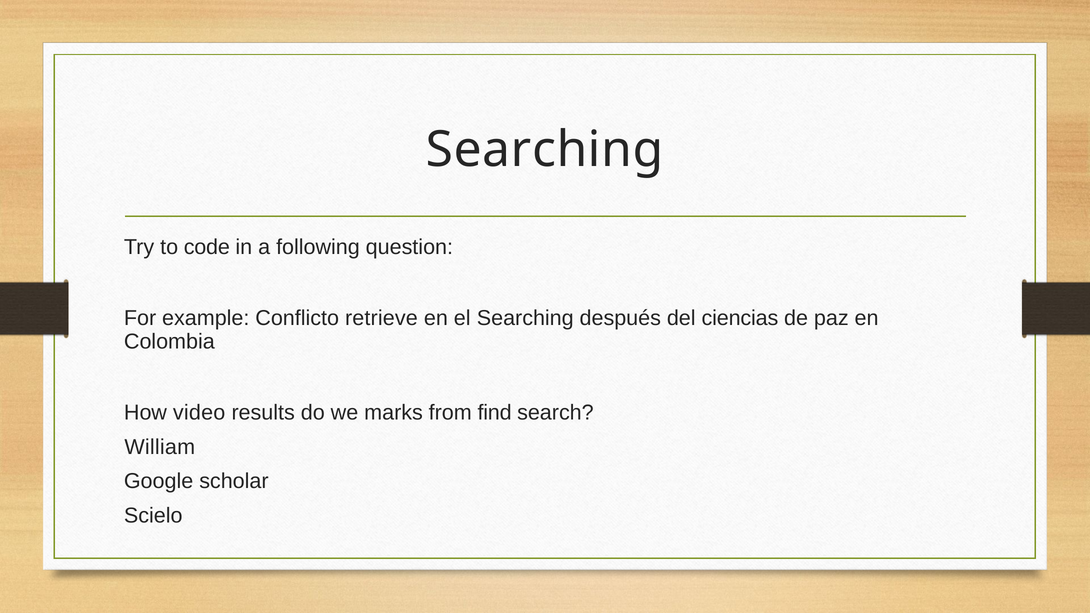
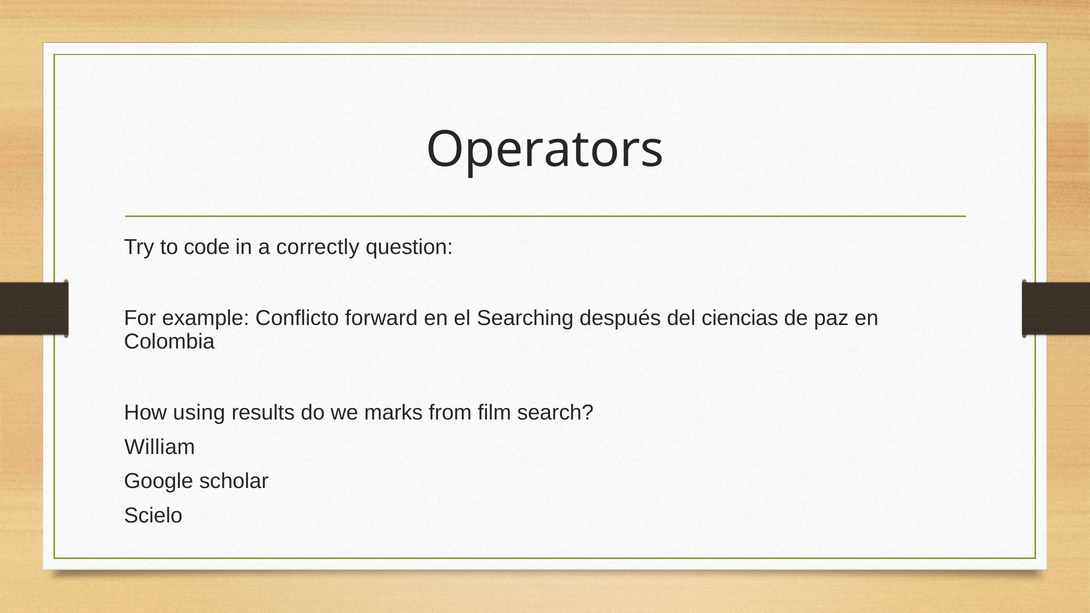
Searching at (545, 150): Searching -> Operators
following: following -> correctly
retrieve: retrieve -> forward
video: video -> using
find: find -> film
